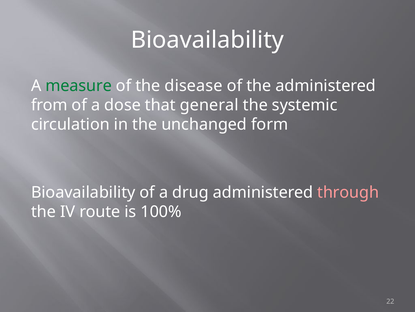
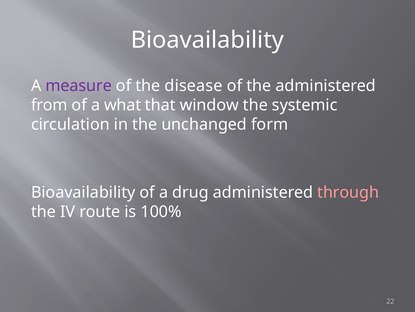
measure colour: green -> purple
dose: dose -> what
general: general -> window
